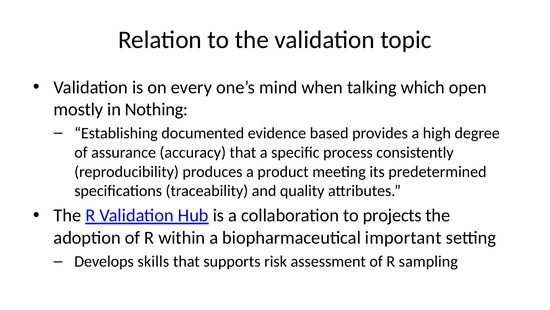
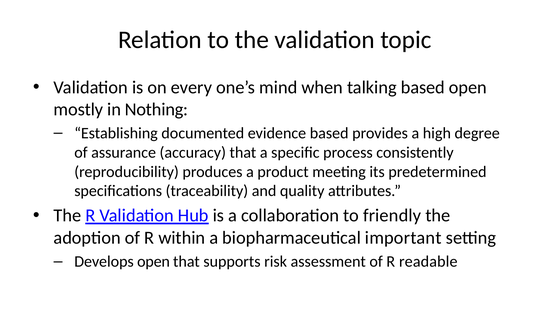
talking which: which -> based
projects: projects -> friendly
Develops skills: skills -> open
sampling: sampling -> readable
